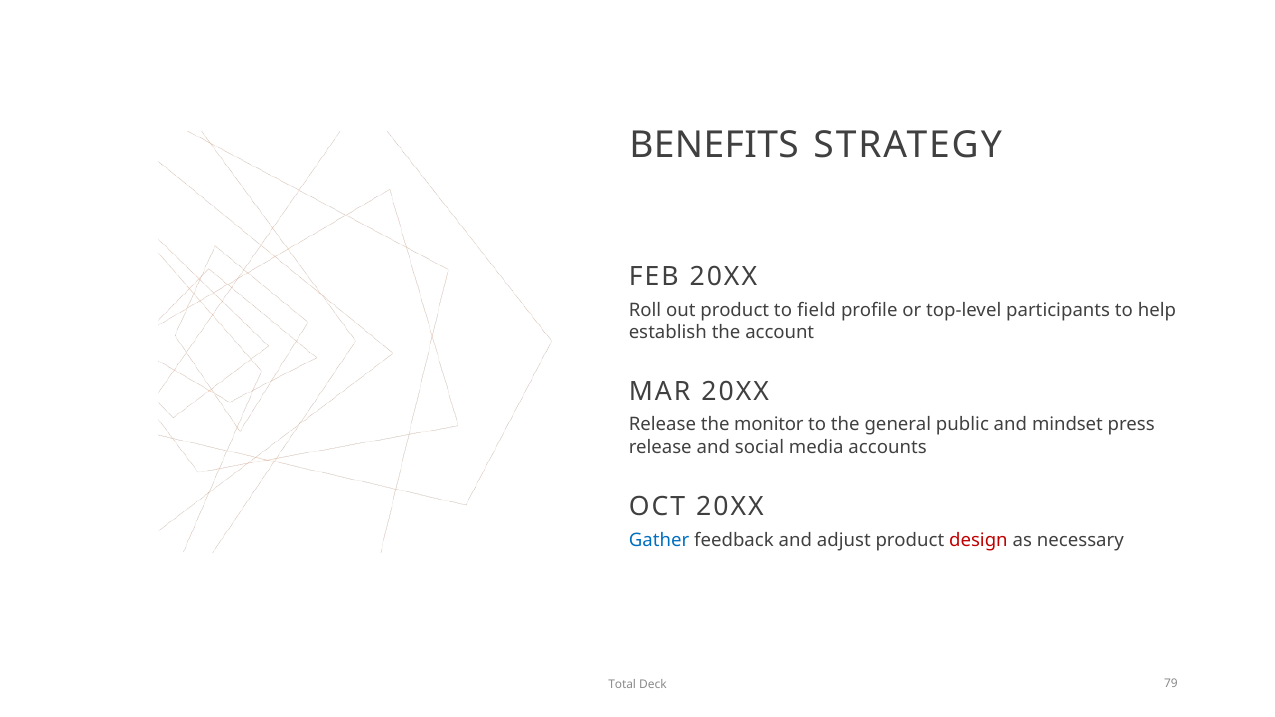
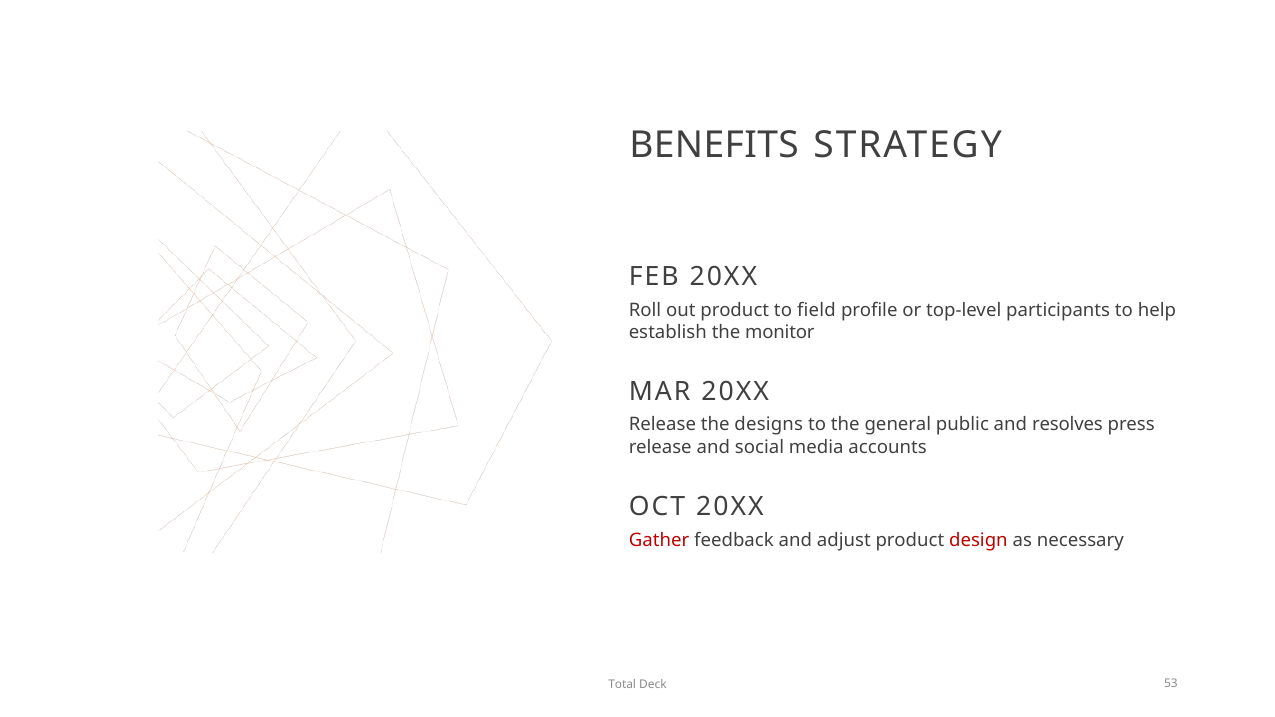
account: account -> monitor
monitor: monitor -> designs
mindset: mindset -> resolves
Gather colour: blue -> red
79: 79 -> 53
